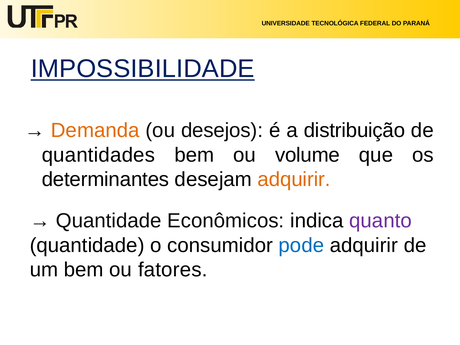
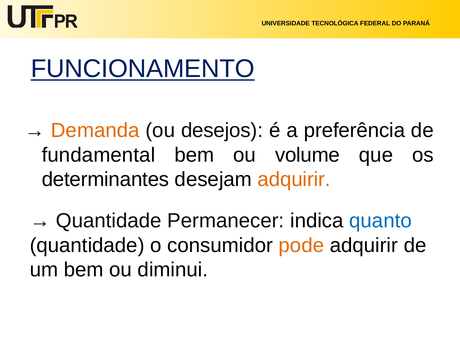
IMPOSSIBILIDADE: IMPOSSIBILIDADE -> FUNCIONAMENTO
distribuição: distribuição -> preferência
quantidades: quantidades -> fundamental
Econômicos: Econômicos -> Permanecer
quanto colour: purple -> blue
pode colour: blue -> orange
fatores: fatores -> diminui
